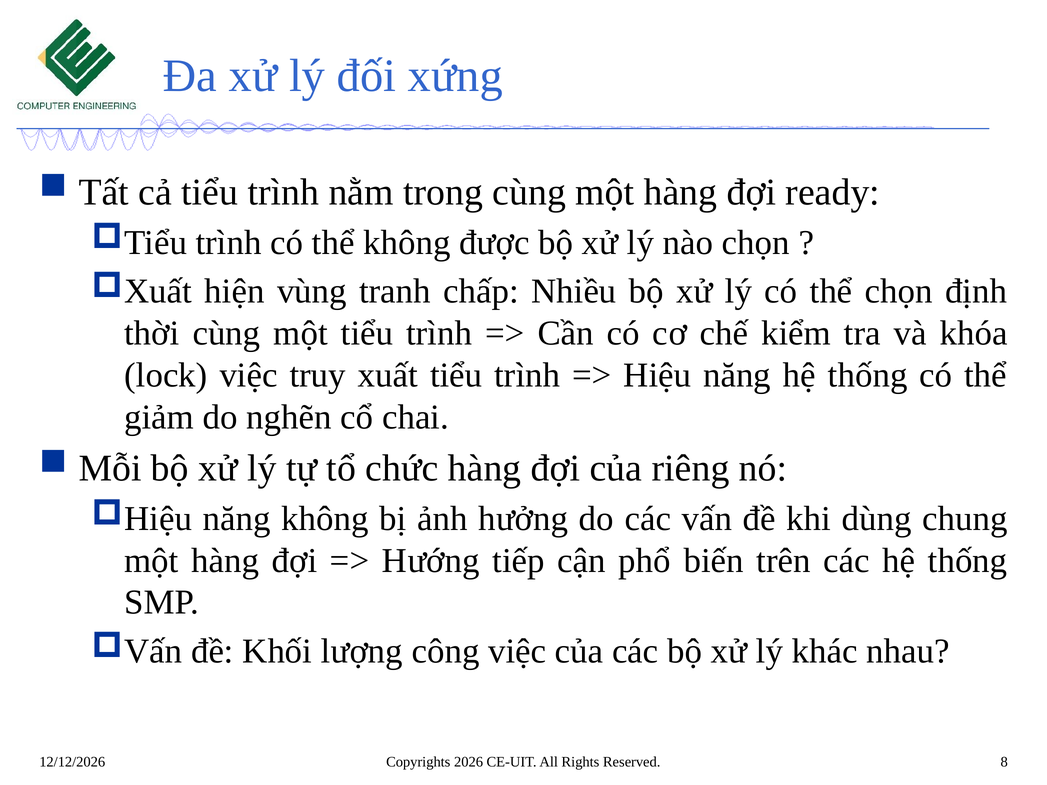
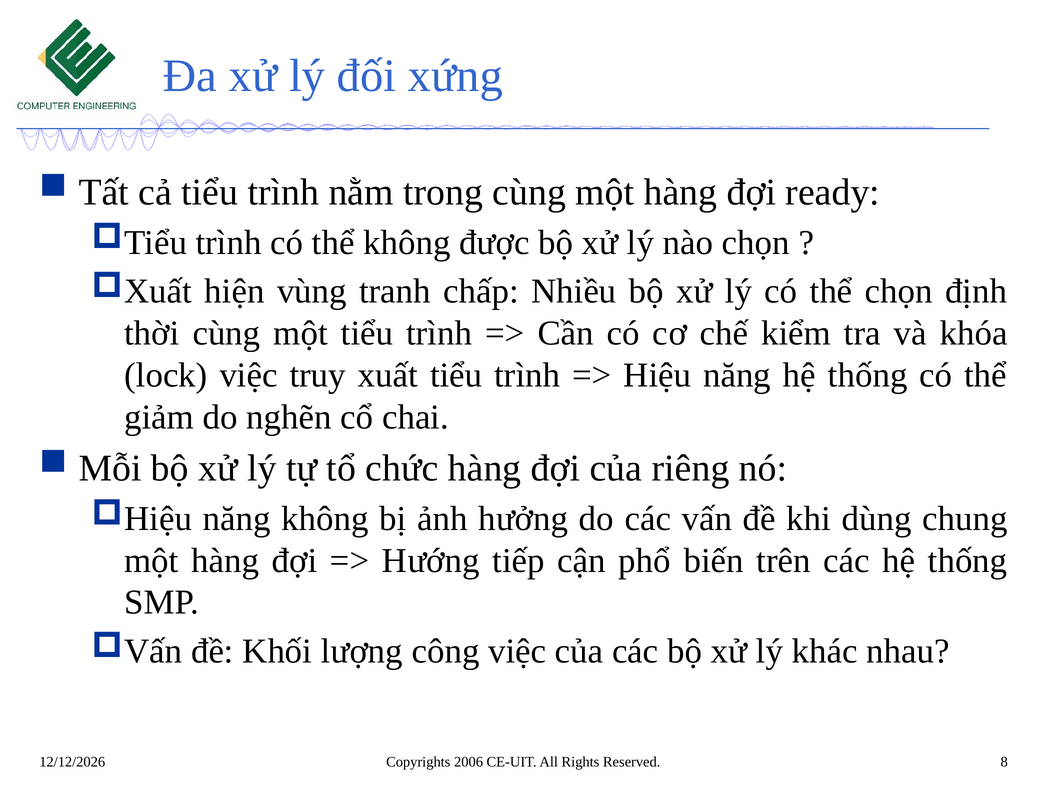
2026: 2026 -> 2006
